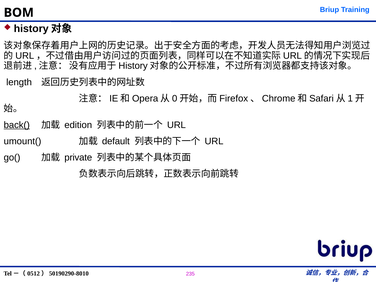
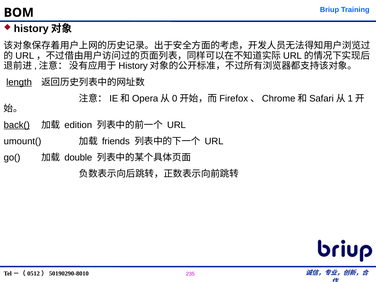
length underline: none -> present
default: default -> friends
private: private -> double
